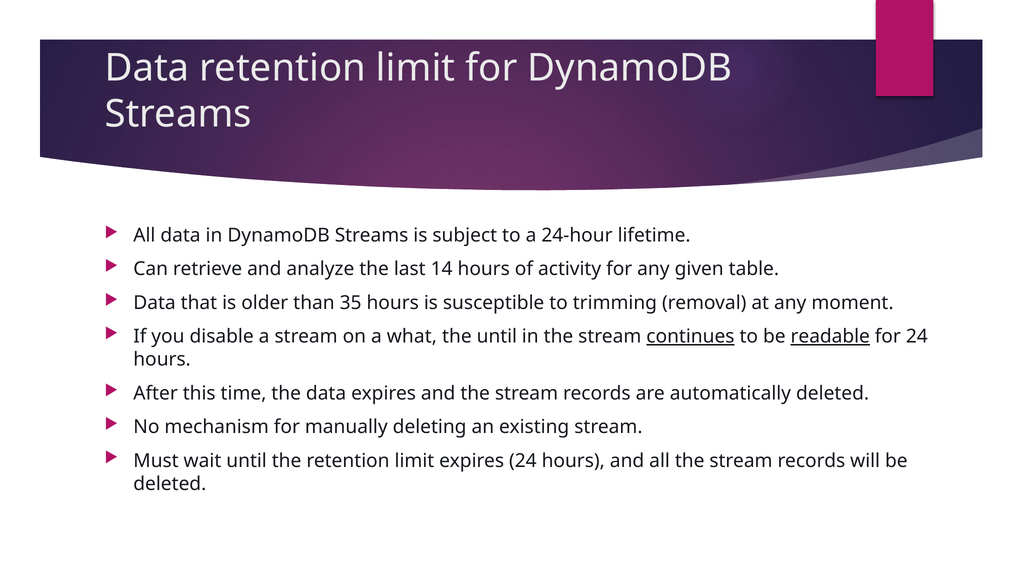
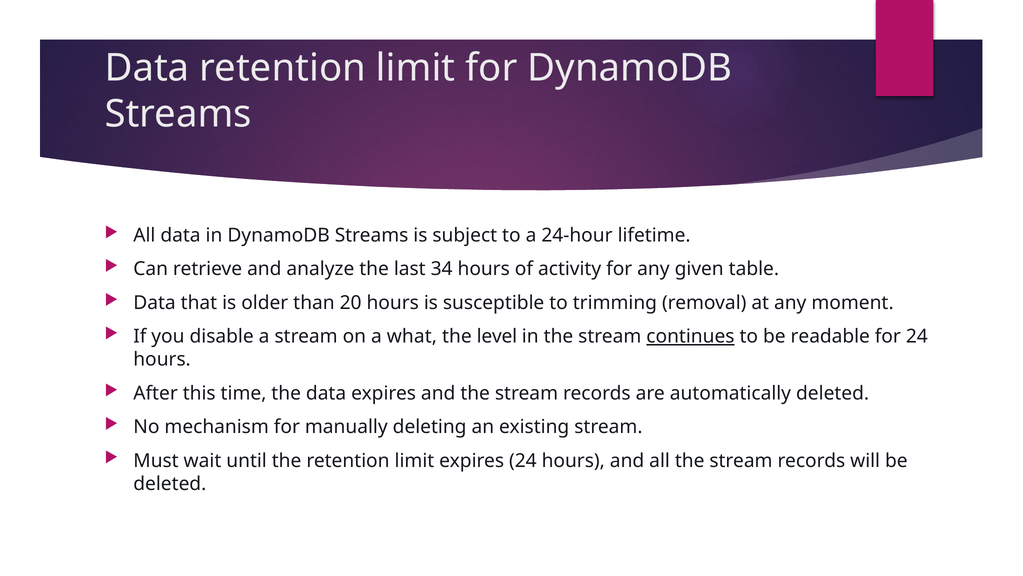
14: 14 -> 34
35: 35 -> 20
the until: until -> level
readable underline: present -> none
